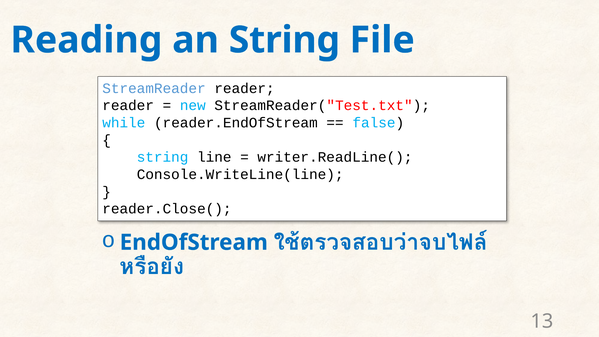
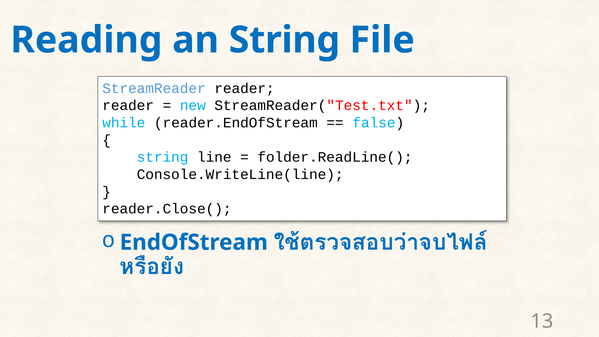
writer.ReadLine(: writer.ReadLine( -> folder.ReadLine(
